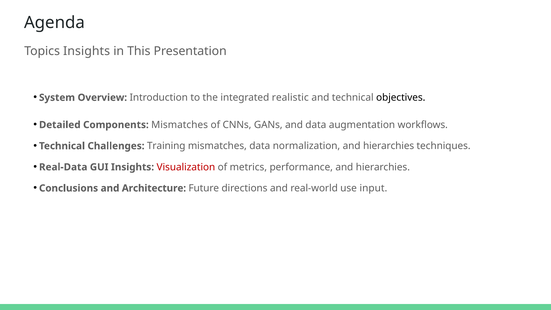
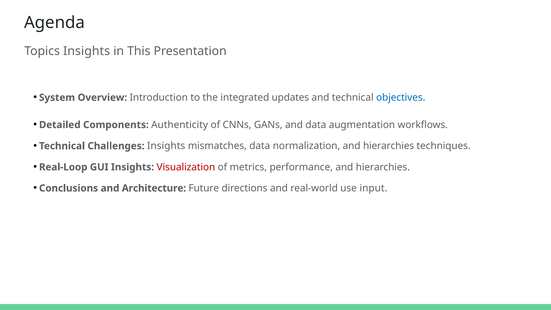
realistic: realistic -> updates
objectives colour: black -> blue
Components Mismatches: Mismatches -> Authenticity
Challenges Training: Training -> Insights
Real-Data: Real-Data -> Real-Loop
